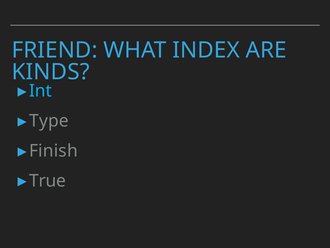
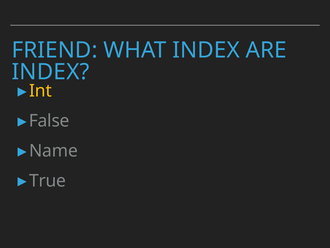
KINDS at (51, 72): KINDS -> INDEX
Int colour: light blue -> yellow
Type: Type -> False
Finish: Finish -> Name
